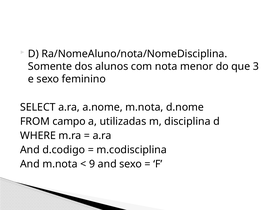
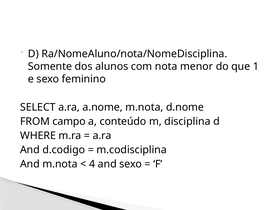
3: 3 -> 1
utilizadas: utilizadas -> conteúdo
9: 9 -> 4
